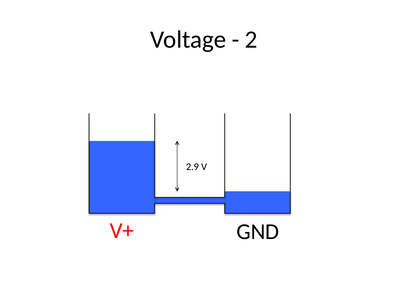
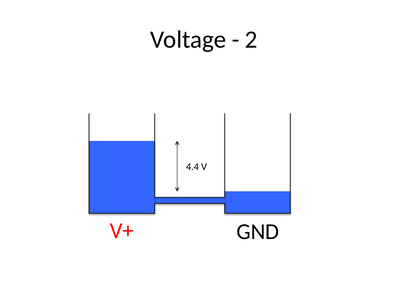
2.9: 2.9 -> 4.4
